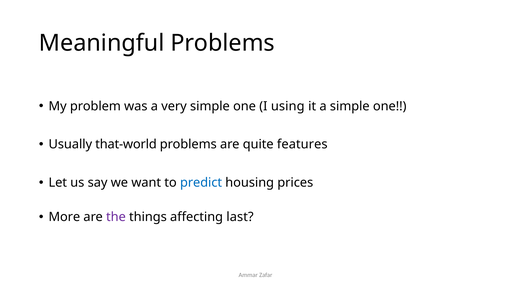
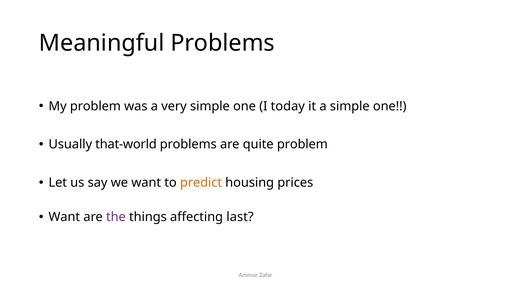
using: using -> today
quite features: features -> problem
predict colour: blue -> orange
More at (64, 217): More -> Want
